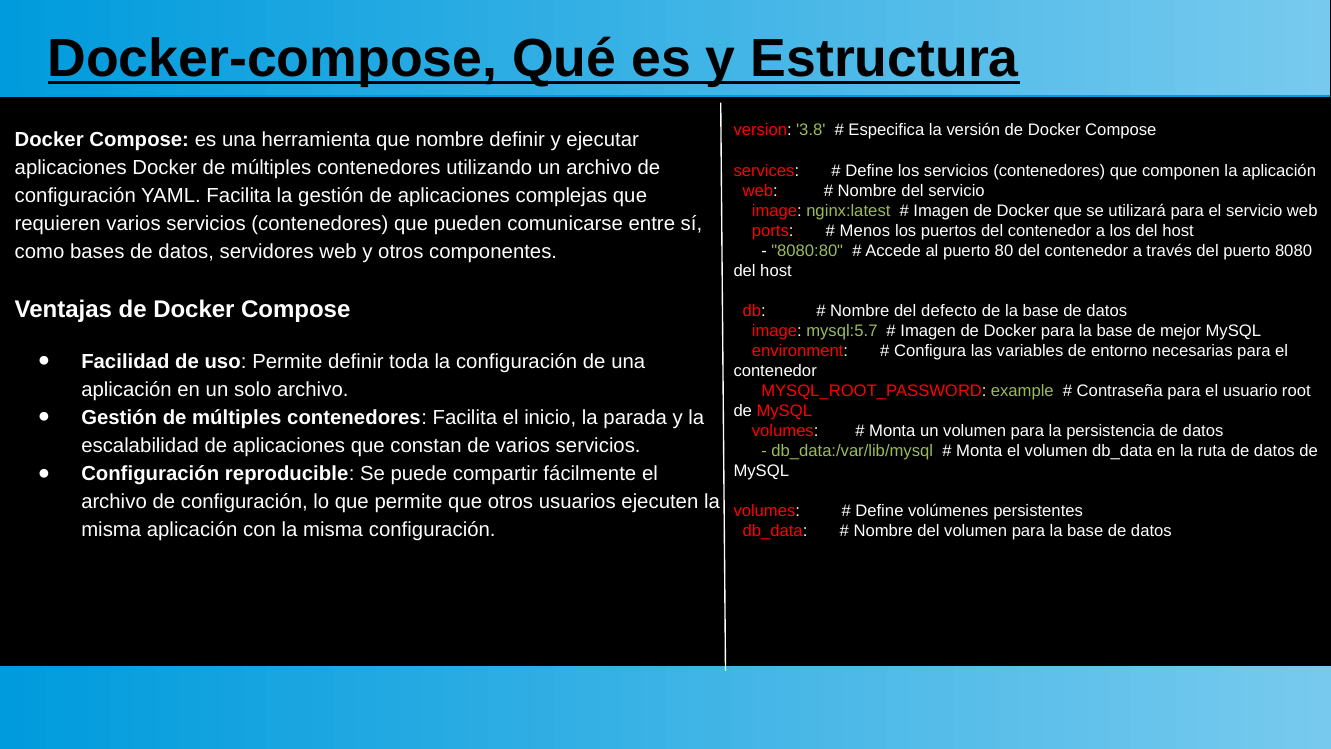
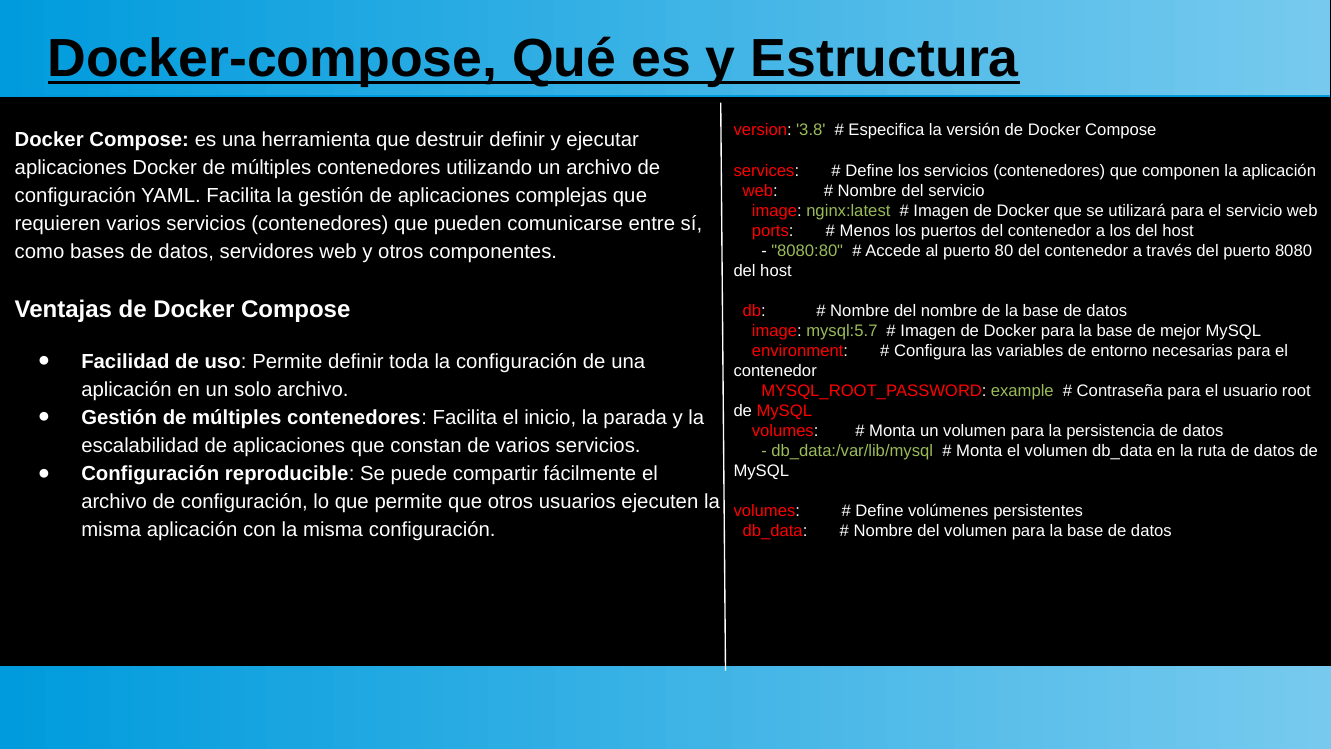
que nombre: nombre -> destruir
del defecto: defecto -> nombre
